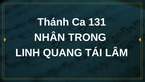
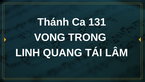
NHÂN: NHÂN -> VONG
